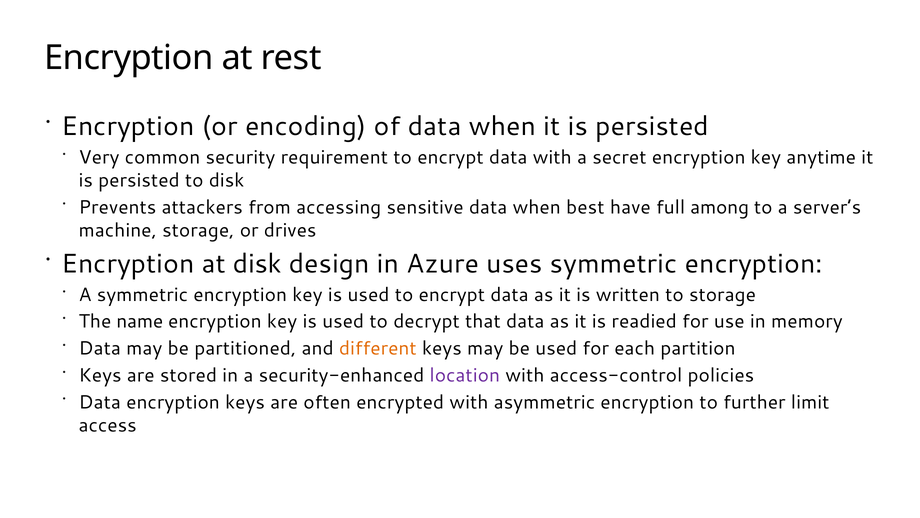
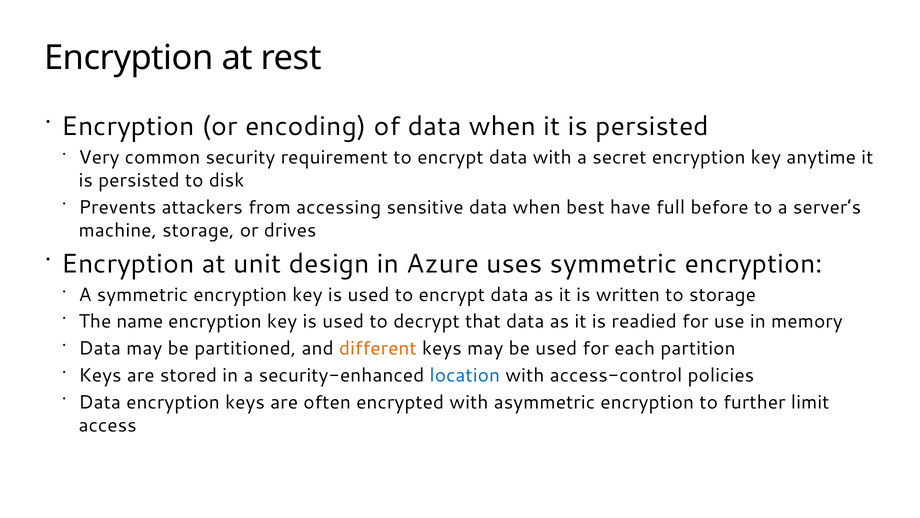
among: among -> before
at disk: disk -> unit
location colour: purple -> blue
